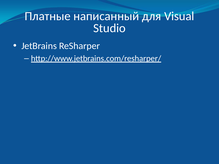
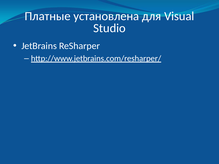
написанный: написанный -> установлена
